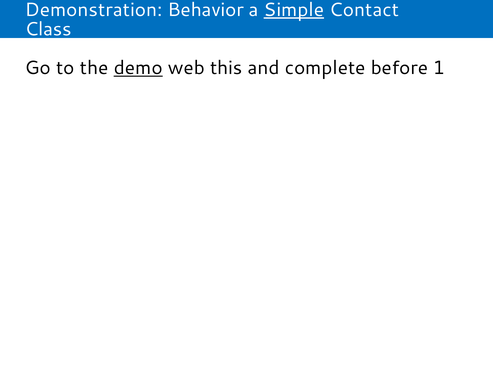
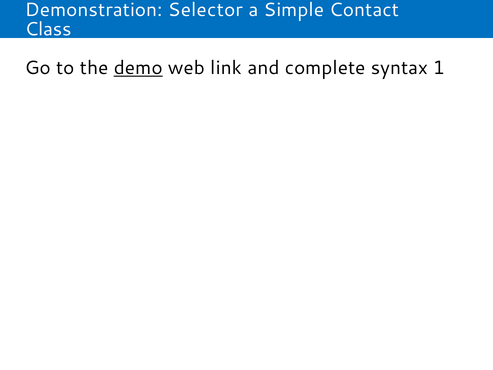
Behavior: Behavior -> Selector
Simple underline: present -> none
this: this -> link
before: before -> syntax
